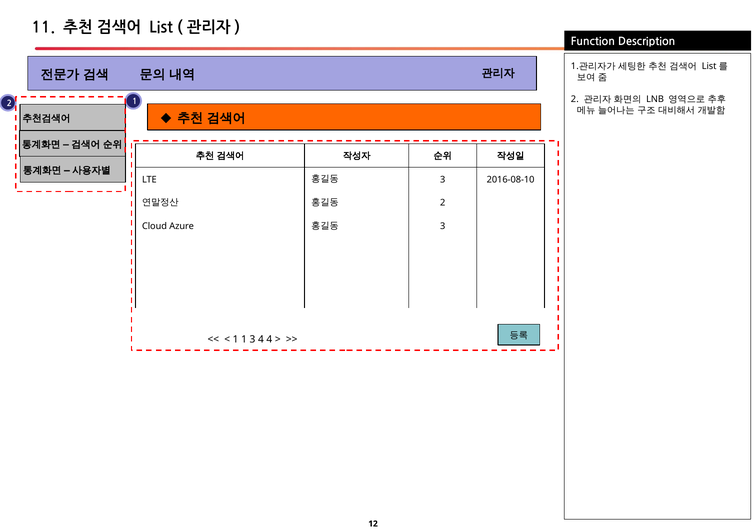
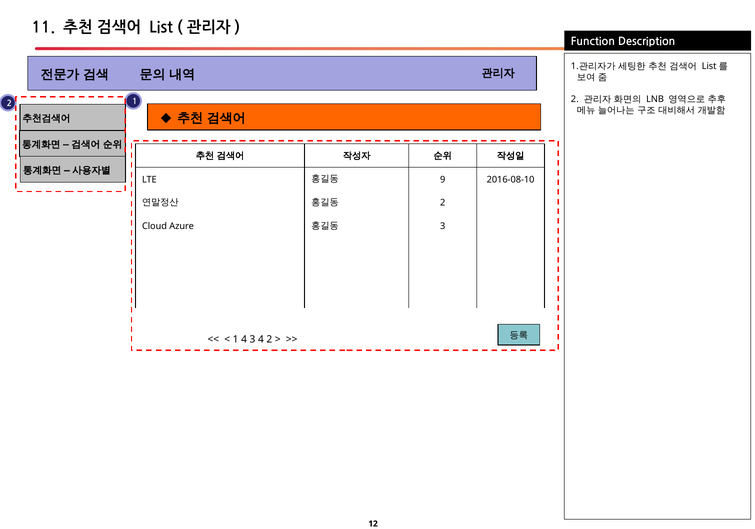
3 at (443, 179): 3 -> 9
1 1: 1 -> 4
4 4: 4 -> 2
